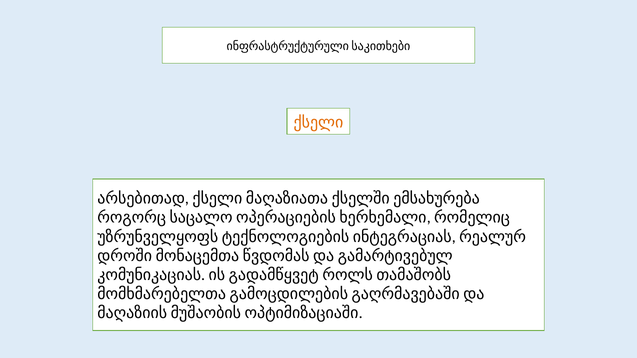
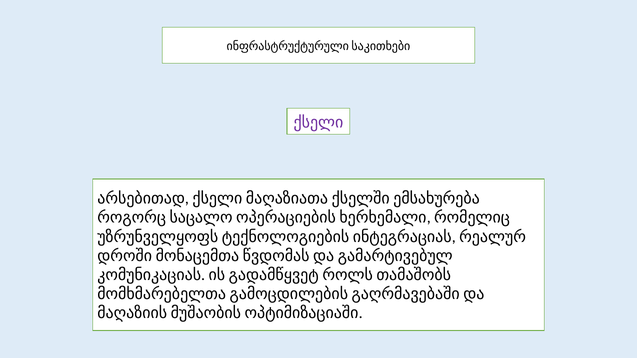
ქსელი colour: orange -> purple
